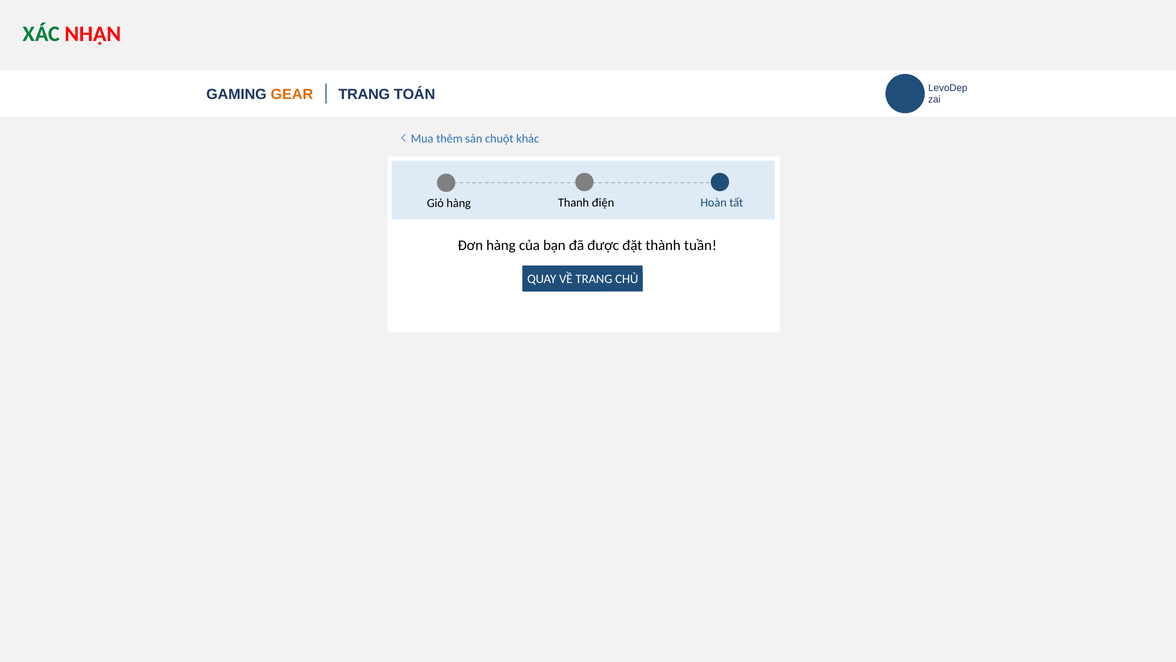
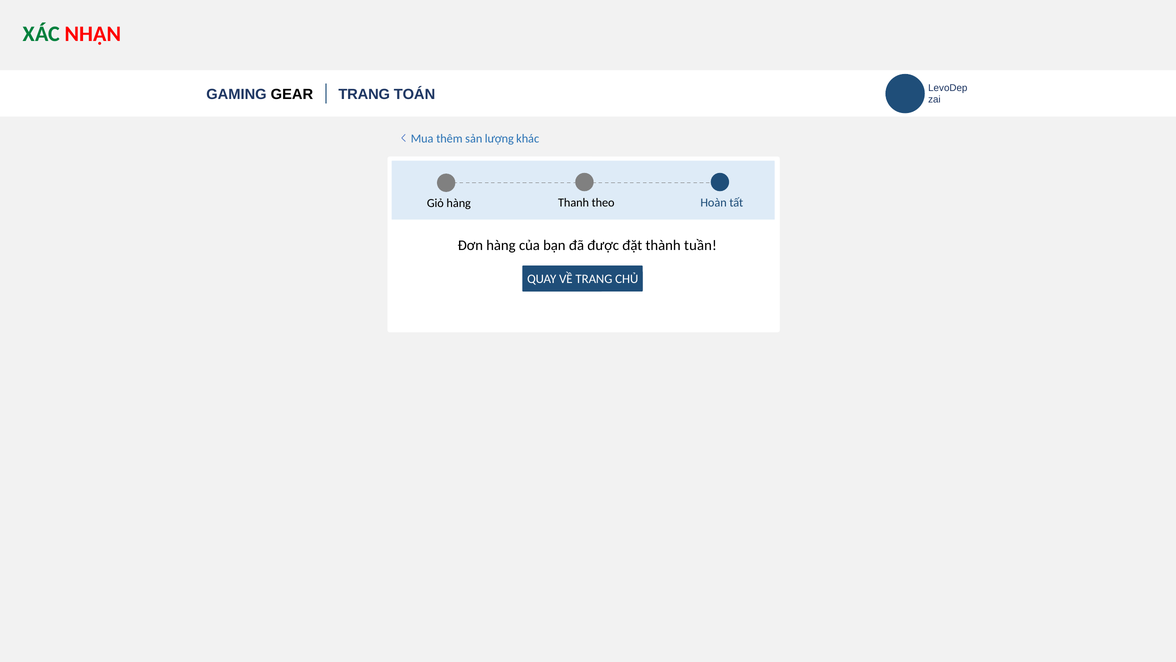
GEAR colour: orange -> black
chuột: chuột -> lượng
điện: điện -> theo
